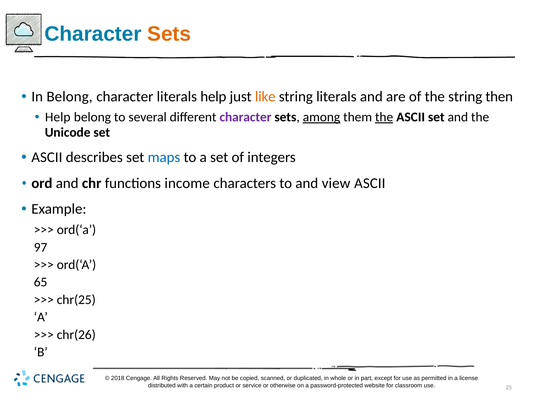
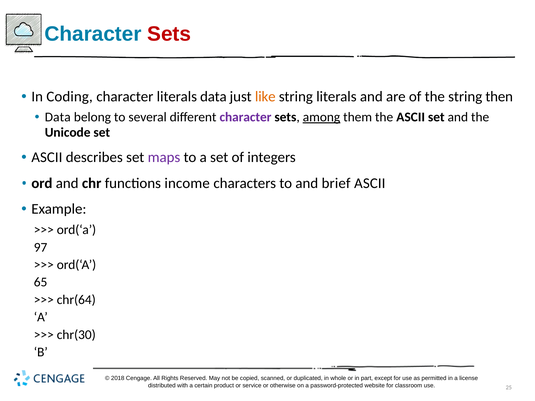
Sets at (169, 34) colour: orange -> red
In Belong: Belong -> Coding
literals help: help -> data
Help at (58, 117): Help -> Data
the at (384, 117) underline: present -> none
maps colour: blue -> purple
view: view -> brief
chr(25: chr(25 -> chr(64
chr(26: chr(26 -> chr(30
